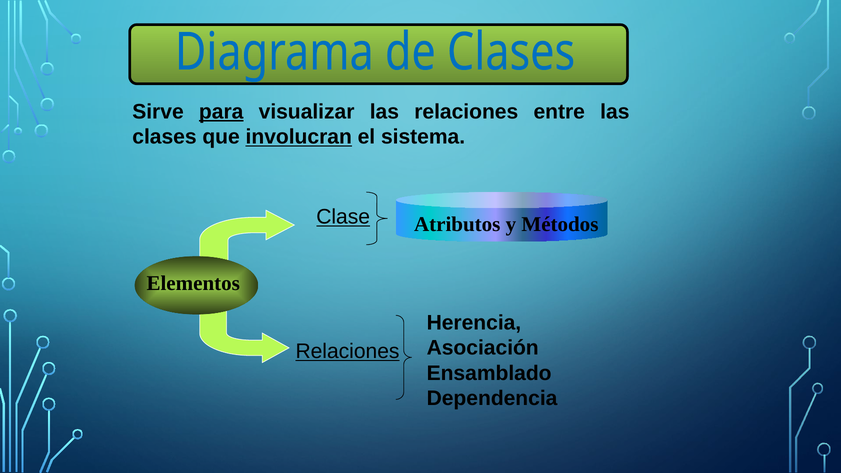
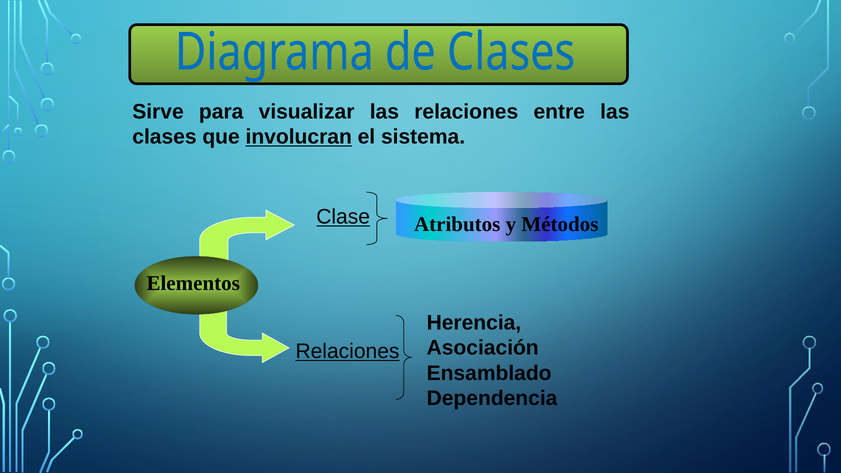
para underline: present -> none
